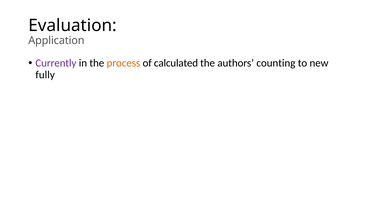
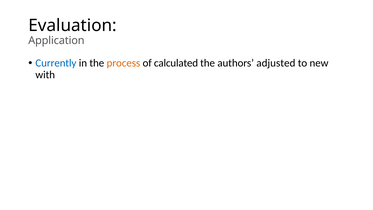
Currently colour: purple -> blue
counting: counting -> adjusted
fully: fully -> with
